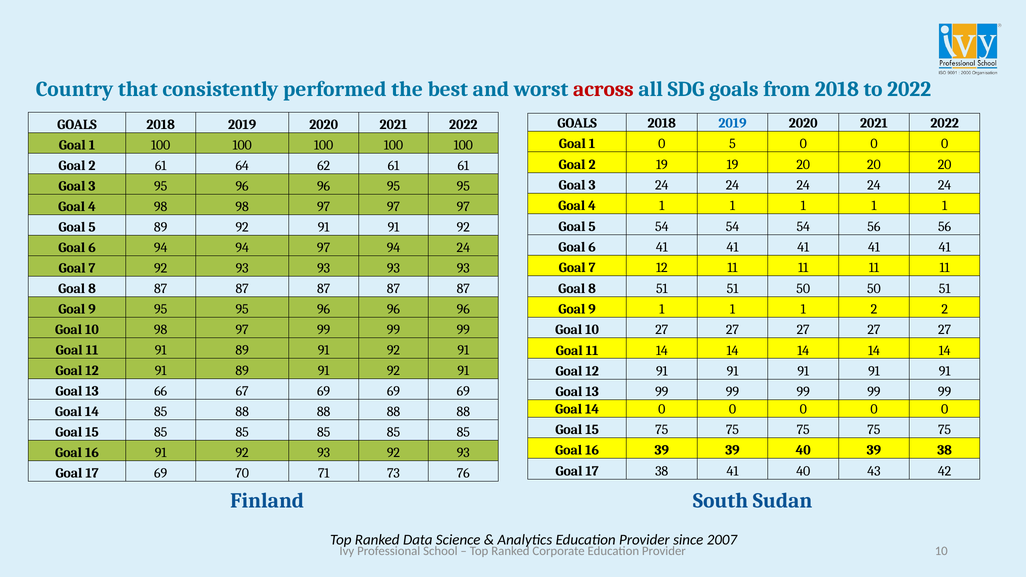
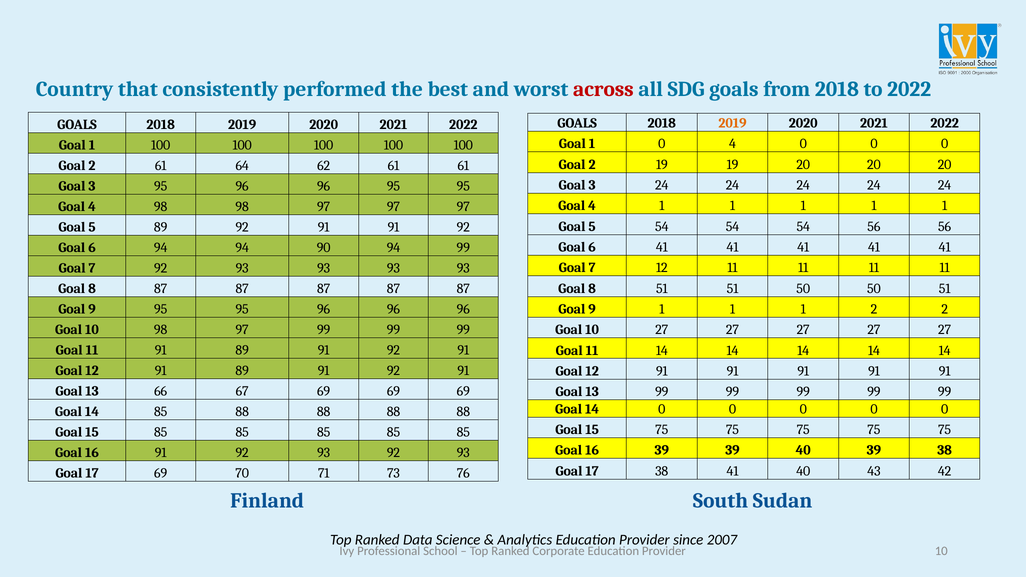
2019 at (733, 123) colour: blue -> orange
0 5: 5 -> 4
94 97: 97 -> 90
94 24: 24 -> 99
